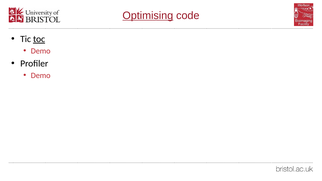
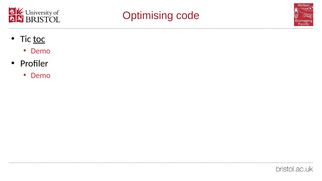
Optimising underline: present -> none
